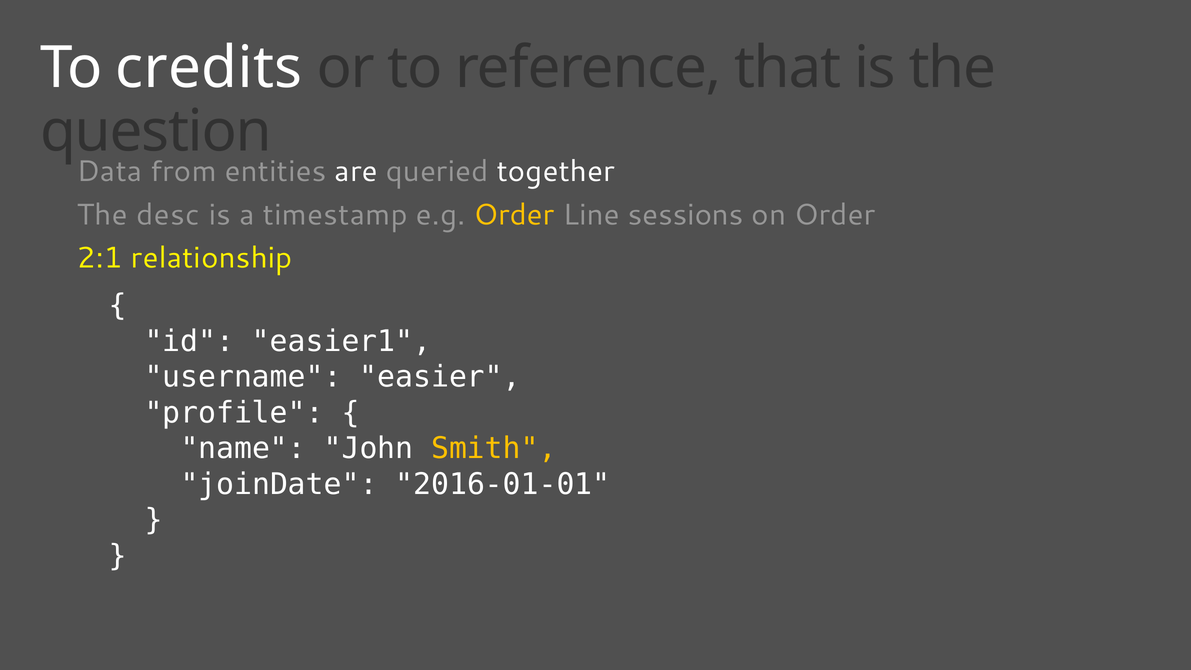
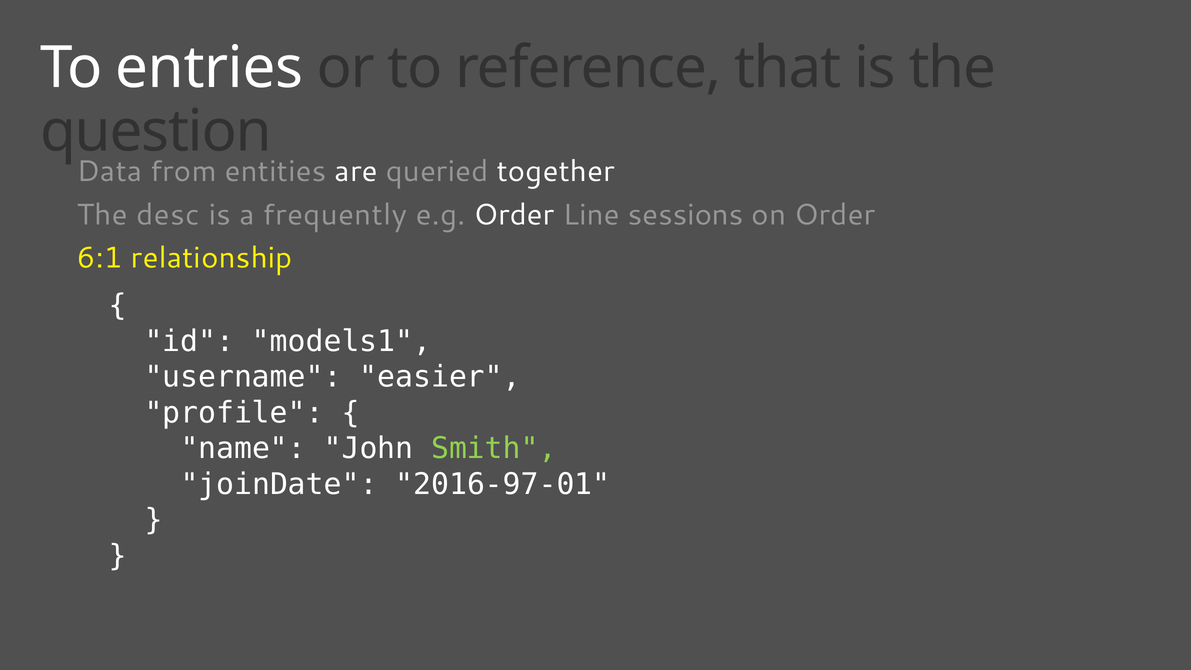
credits: credits -> entries
timestamp: timestamp -> frequently
Order at (514, 215) colour: yellow -> white
2:1: 2:1 -> 6:1
easier1: easier1 -> models1
Smith colour: yellow -> light green
2016-01-01: 2016-01-01 -> 2016-97-01
